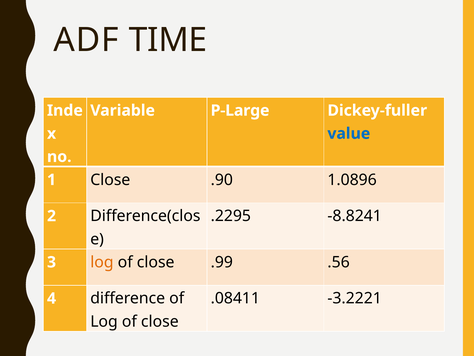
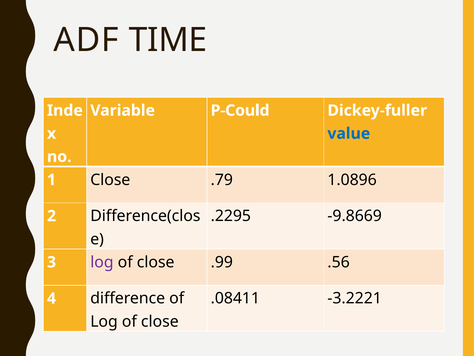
P-Large: P-Large -> P-Could
.90: .90 -> .79
-8.8241: -8.8241 -> -9.8669
log at (102, 262) colour: orange -> purple
